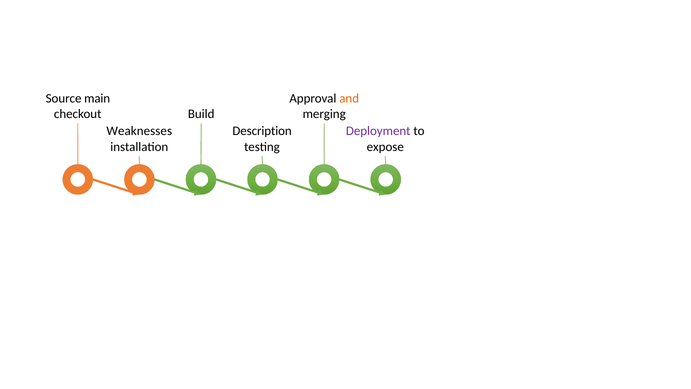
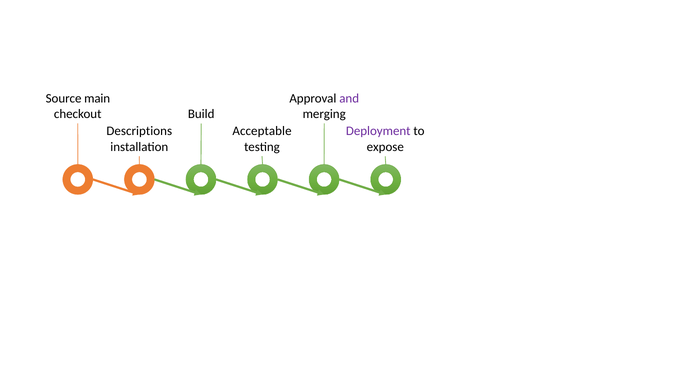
and colour: orange -> purple
Weaknesses: Weaknesses -> Descriptions
Description: Description -> Acceptable
